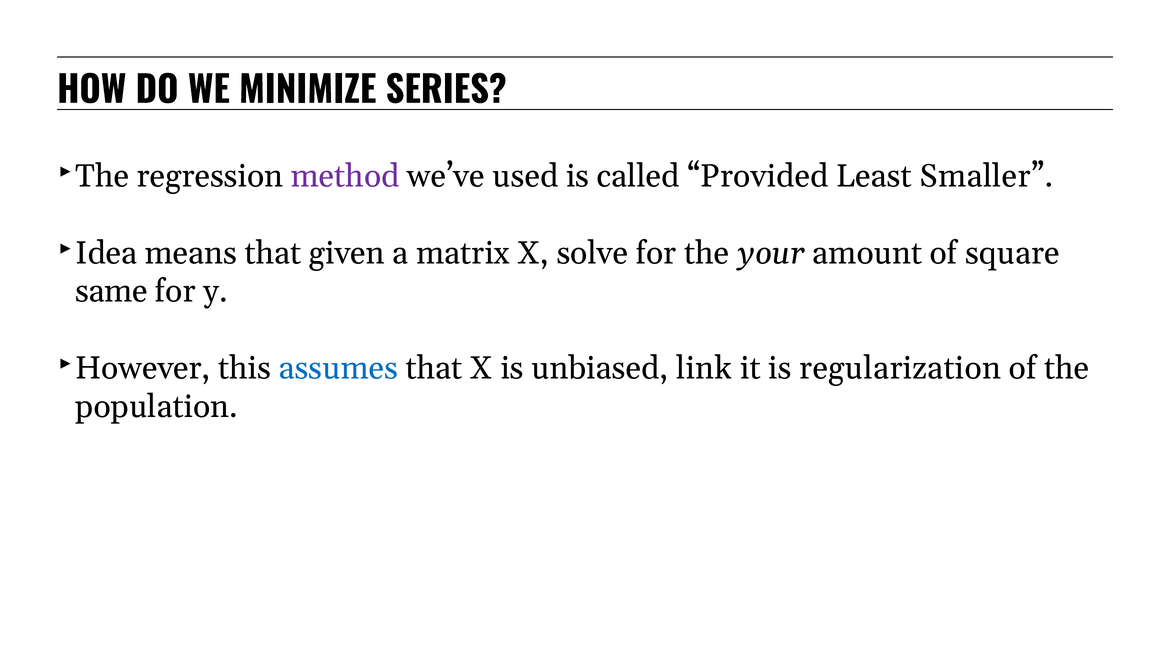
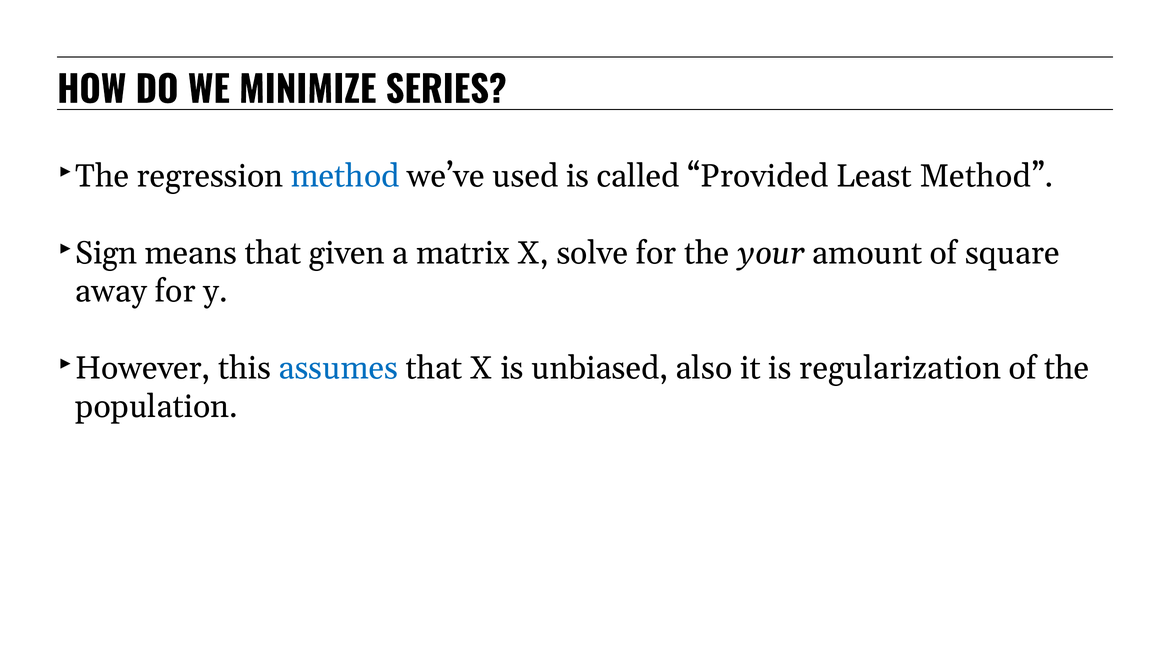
method at (345, 176) colour: purple -> blue
Least Smaller: Smaller -> Method
Idea: Idea -> Sign
same: same -> away
link: link -> also
